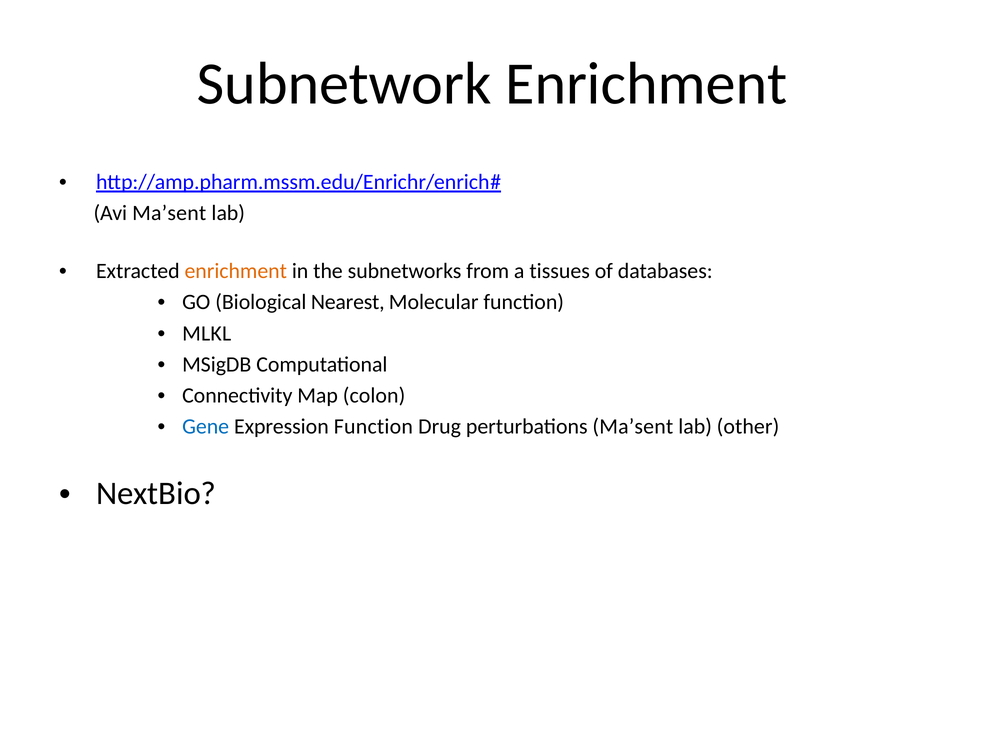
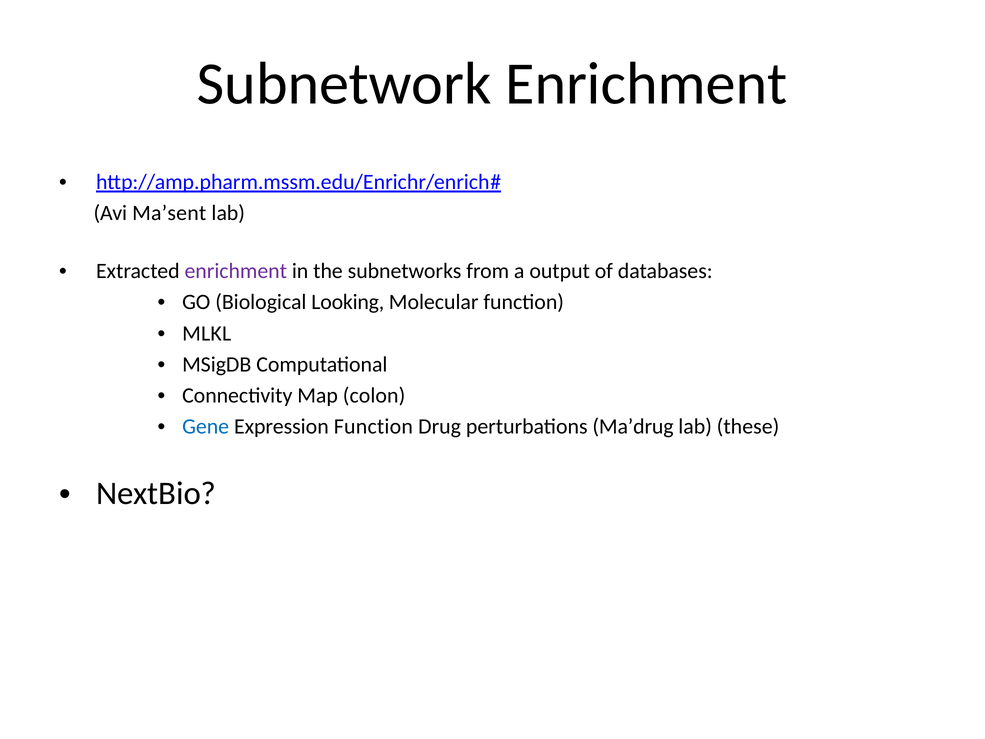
enrichment at (236, 271) colour: orange -> purple
tissues: tissues -> output
Nearest: Nearest -> Looking
perturbations Ma’sent: Ma’sent -> Ma’drug
other: other -> these
